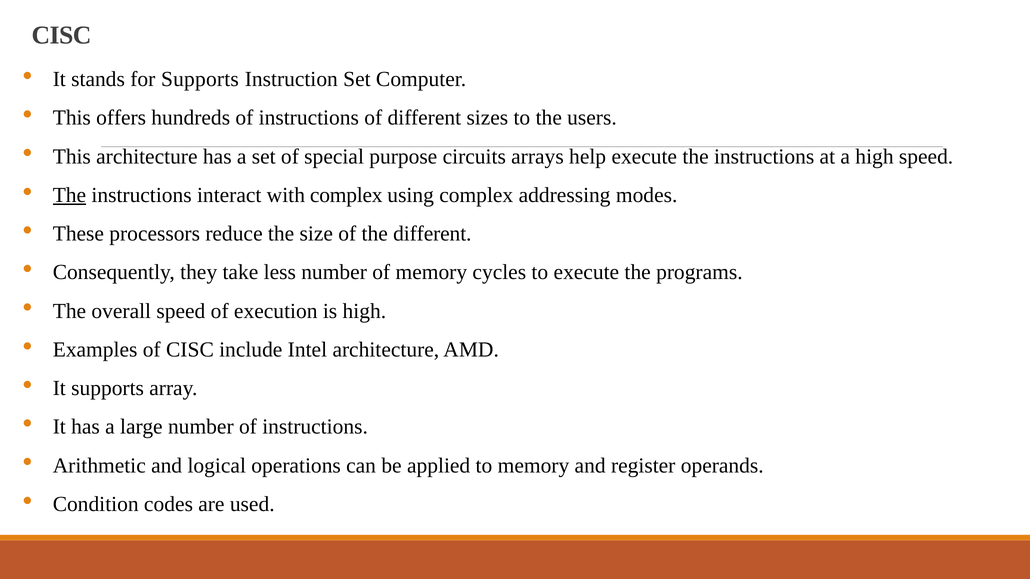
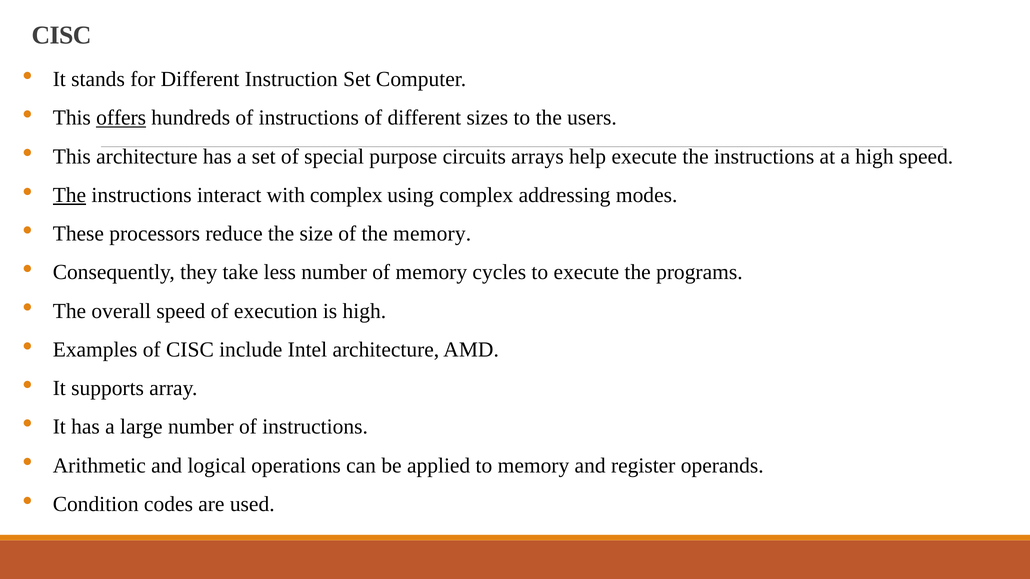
for Supports: Supports -> Different
offers underline: none -> present
the different: different -> memory
